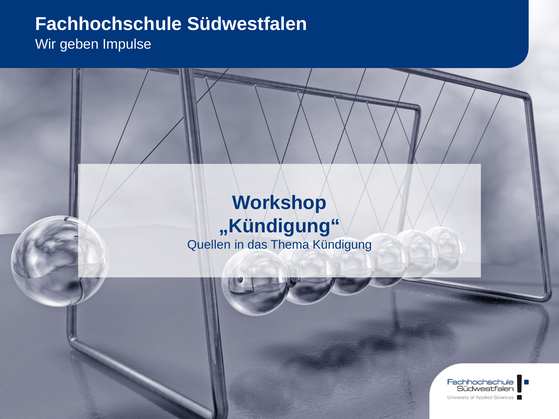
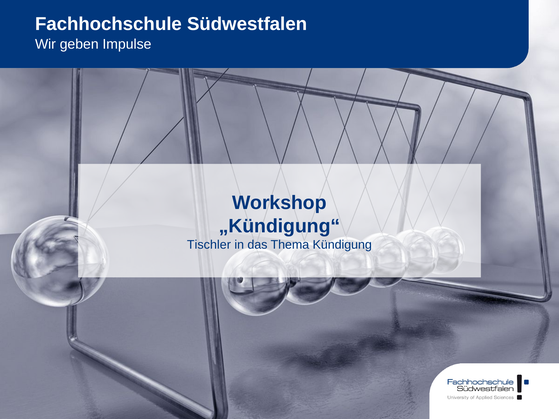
Quellen: Quellen -> Tischler
